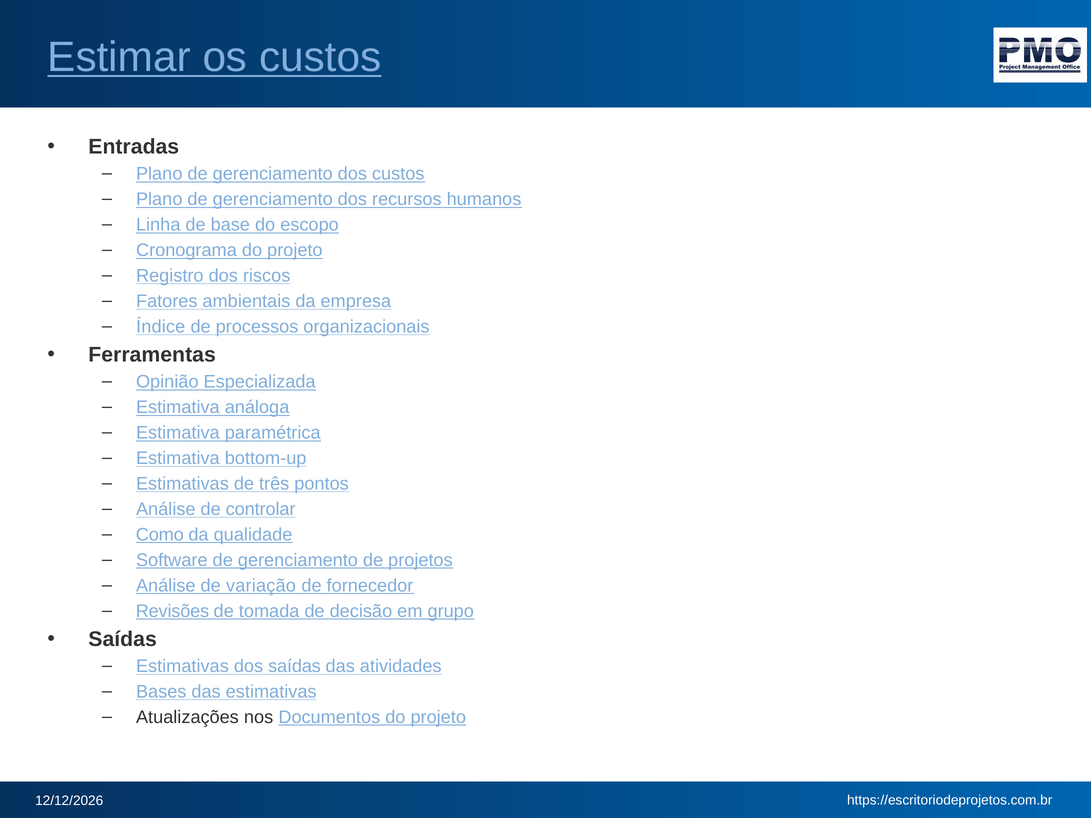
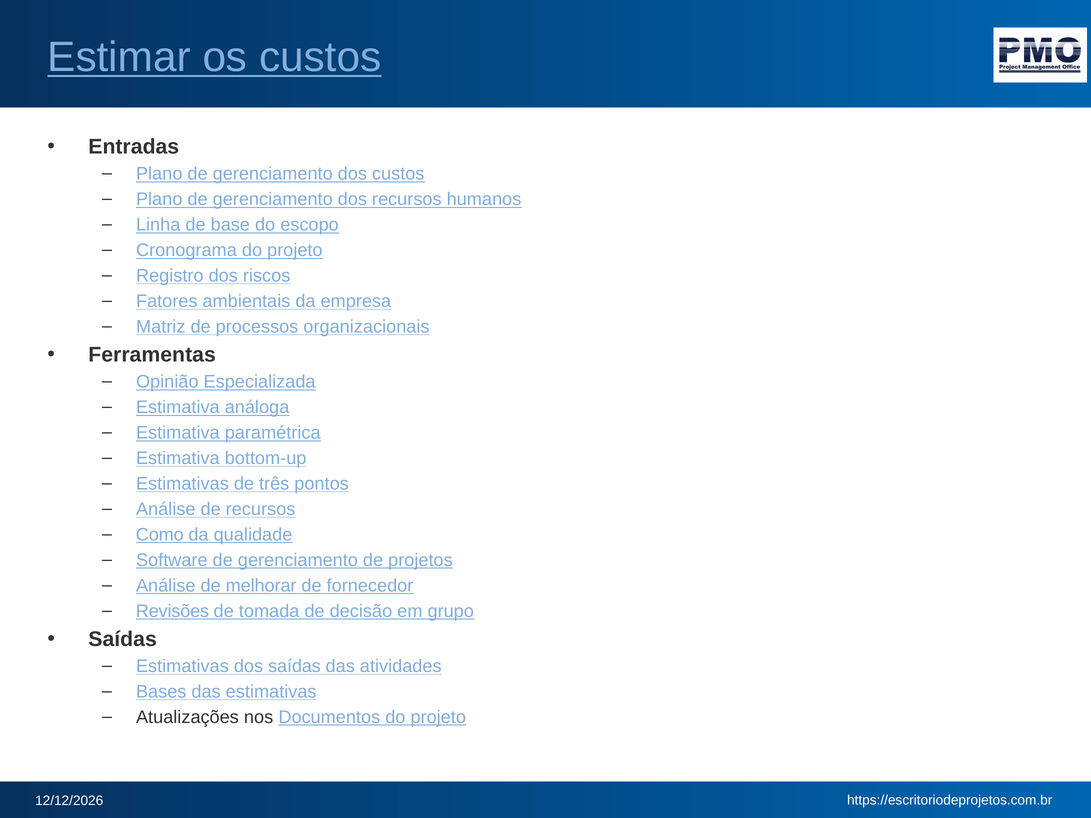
Índice: Índice -> Matriz
de controlar: controlar -> recursos
variação: variação -> melhorar
